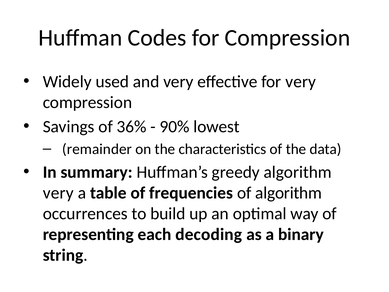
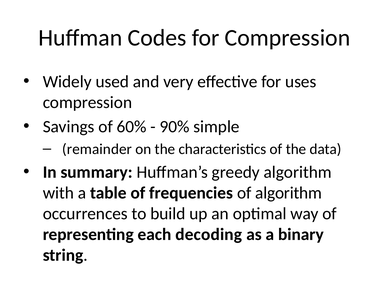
for very: very -> uses
36%: 36% -> 60%
lowest: lowest -> simple
very at (58, 193): very -> with
